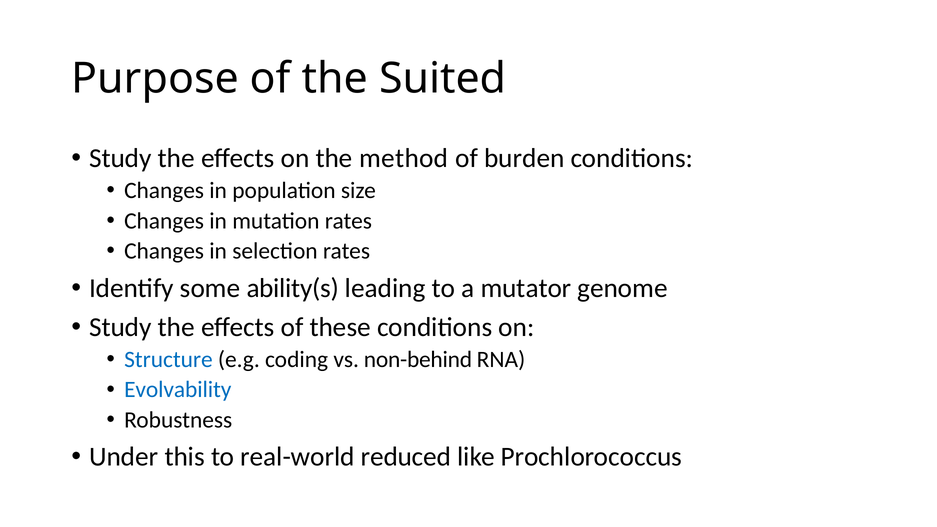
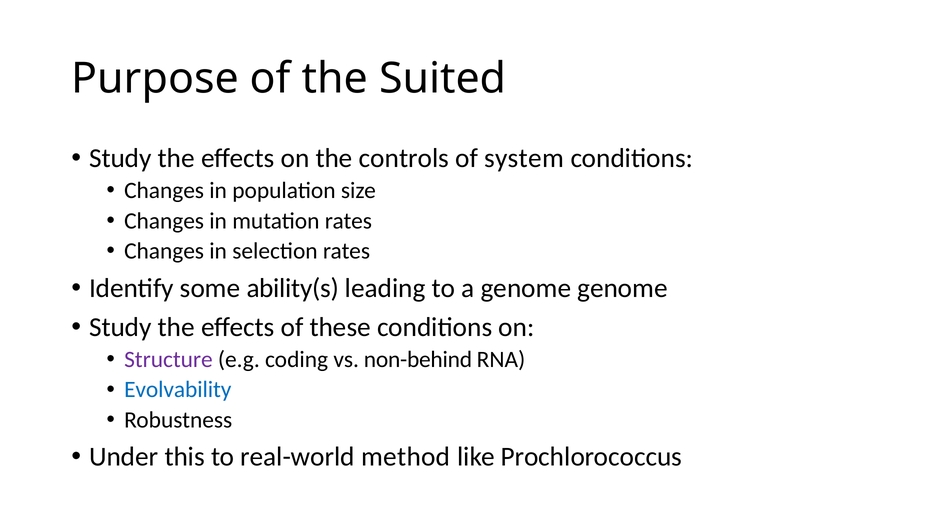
method: method -> controls
burden: burden -> system
a mutator: mutator -> genome
Structure colour: blue -> purple
reduced: reduced -> method
